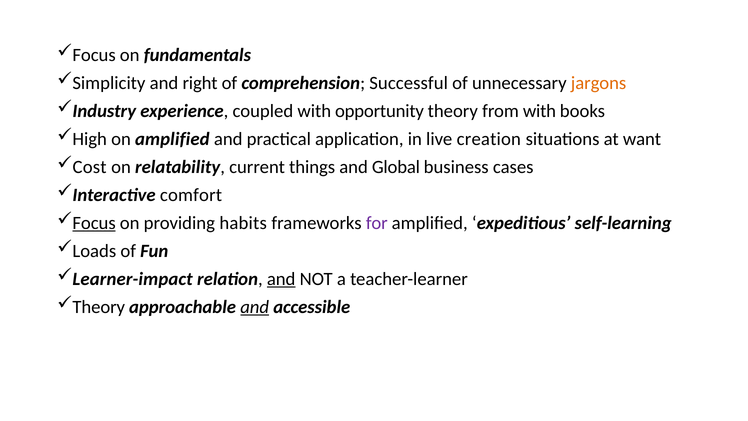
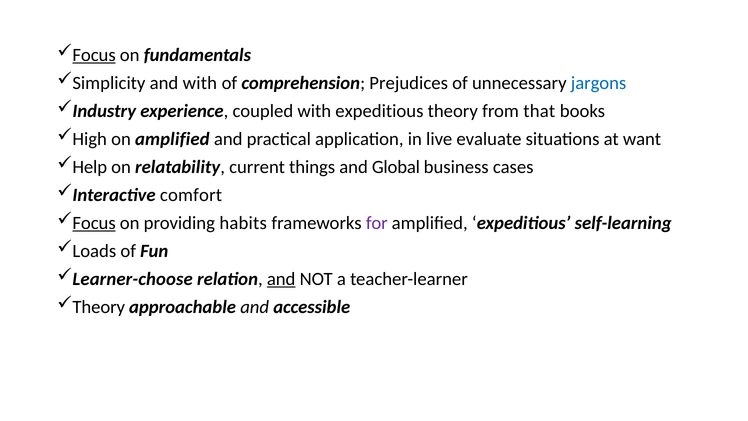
Focus at (94, 55) underline: none -> present
and right: right -> with
Successful: Successful -> Prejudices
jargons colour: orange -> blue
with opportunity: opportunity -> expeditious
from with: with -> that
creation: creation -> evaluate
Cost: Cost -> Help
Learner-impact: Learner-impact -> Learner-choose
and at (255, 307) underline: present -> none
